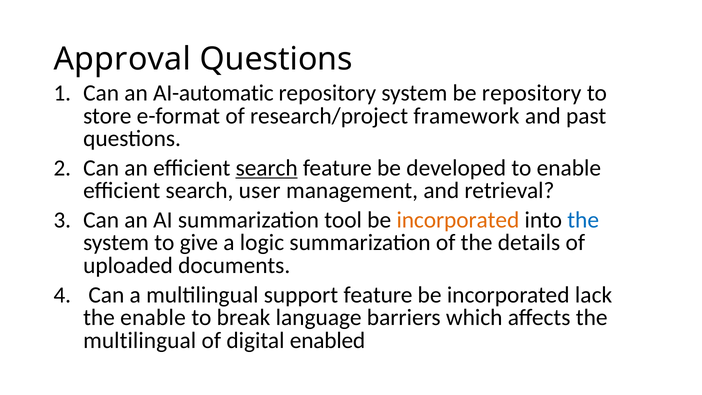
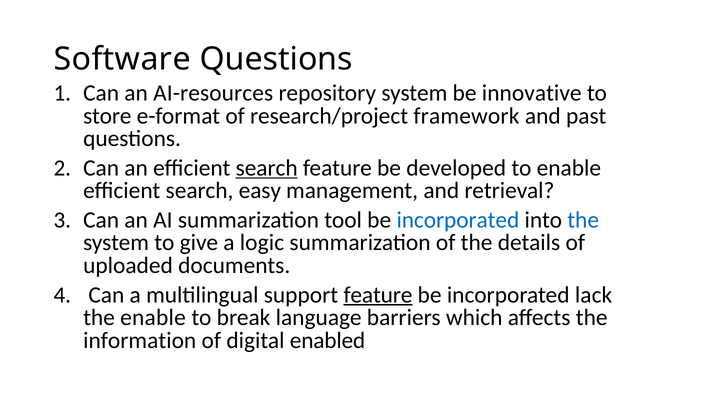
Approval: Approval -> Software
AI-automatic: AI-automatic -> AI-resources
be repository: repository -> innovative
user: user -> easy
incorporated at (458, 220) colour: orange -> blue
feature at (378, 295) underline: none -> present
multilingual at (140, 340): multilingual -> information
